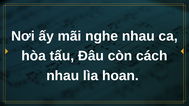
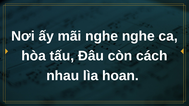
nghe nhau: nhau -> nghe
